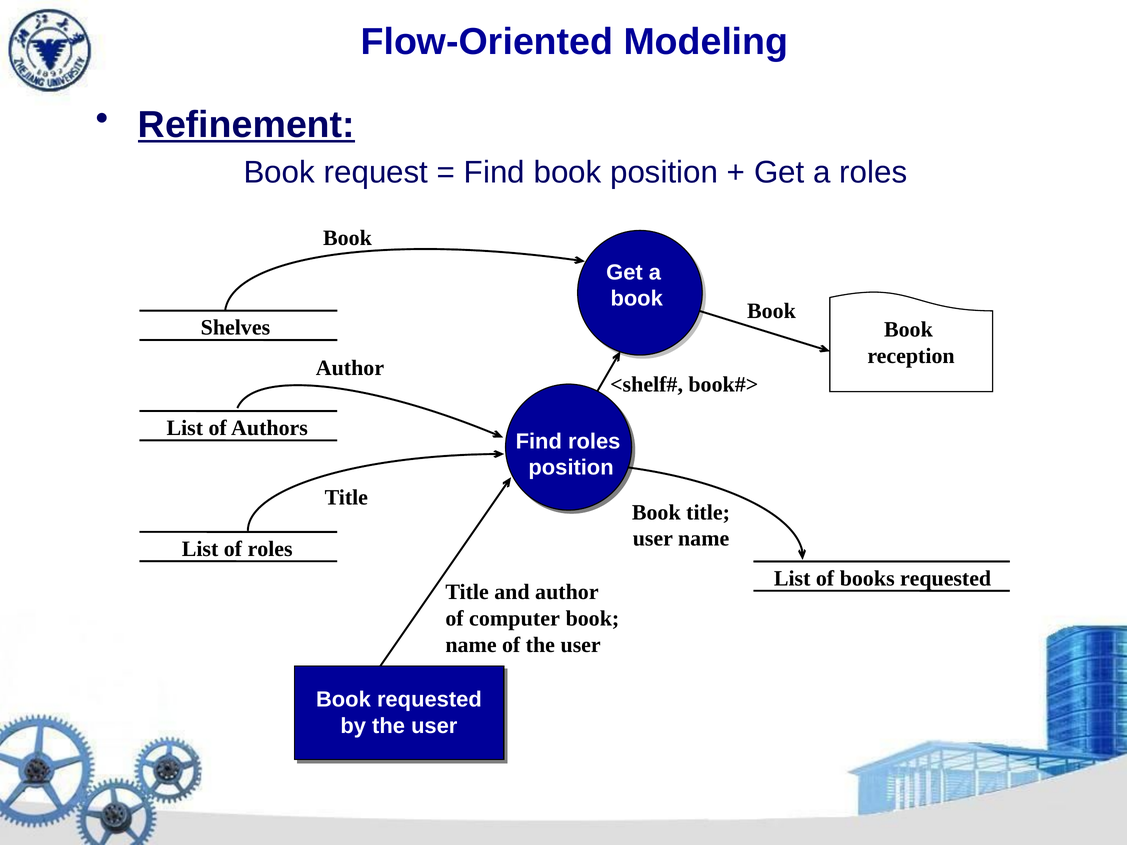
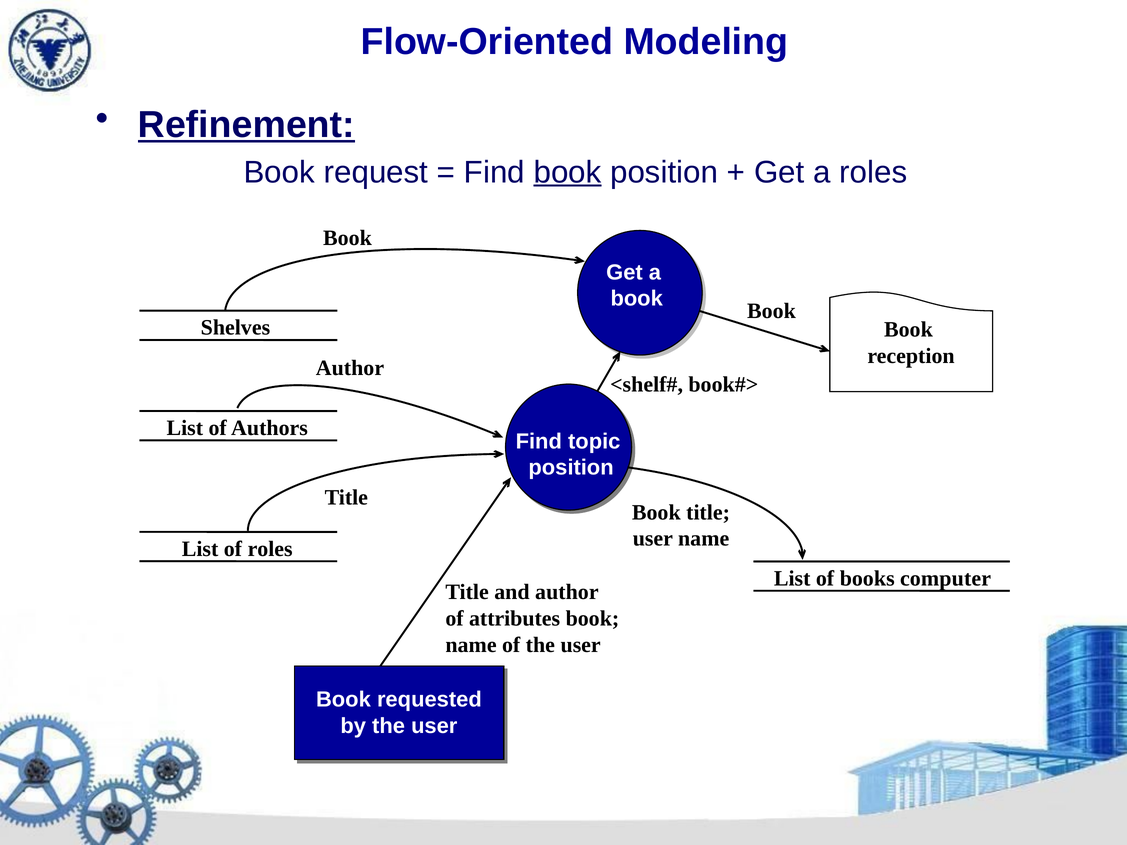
book at (568, 172) underline: none -> present
Find roles: roles -> topic
books requested: requested -> computer
computer: computer -> attributes
